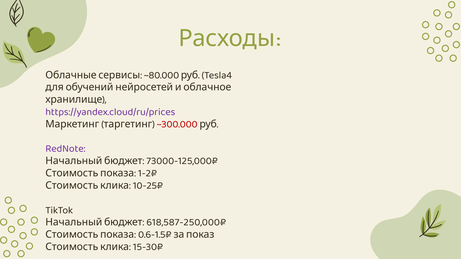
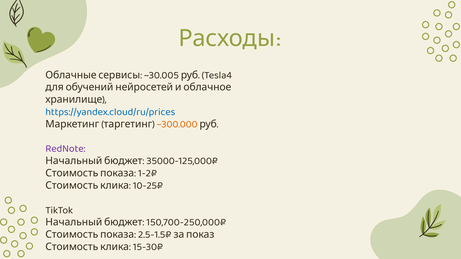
~80.000: ~80.000 -> ~30.005
https://yandex.cloud/ru/prices colour: purple -> blue
~300.000 colour: red -> orange
73000-125,000₽: 73000-125,000₽ -> 35000-125,000₽
618,587-250,000₽: 618,587-250,000₽ -> 150,700-250,000₽
0.6-1.5₽: 0.6-1.5₽ -> 2.5-1.5₽
